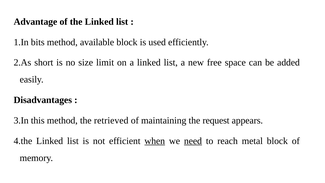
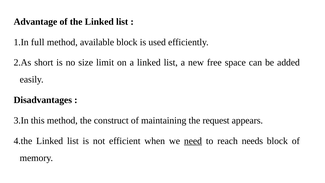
bits: bits -> full
retrieved: retrieved -> construct
when underline: present -> none
metal: metal -> needs
